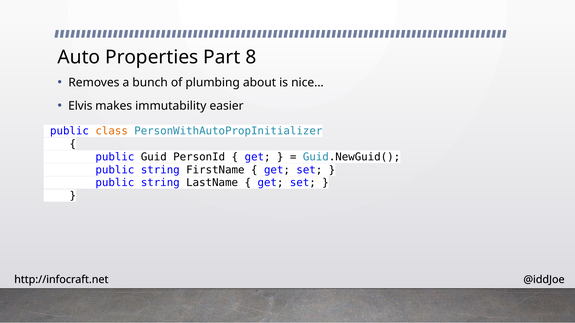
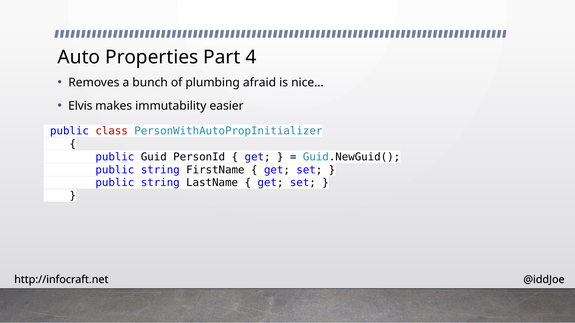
8: 8 -> 4
about: about -> afraid
class colour: orange -> red
